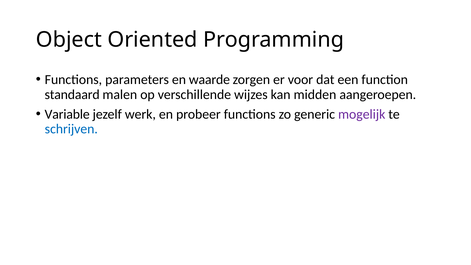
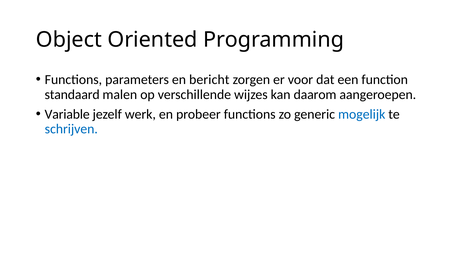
waarde: waarde -> bericht
midden: midden -> daarom
mogelijk colour: purple -> blue
